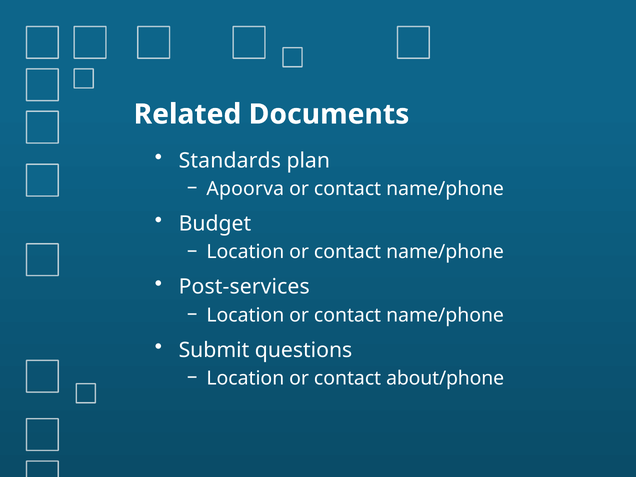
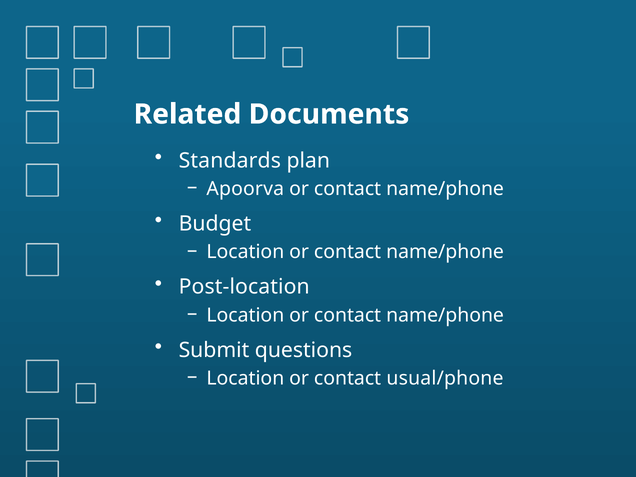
Post-services: Post-services -> Post-location
about/phone: about/phone -> usual/phone
